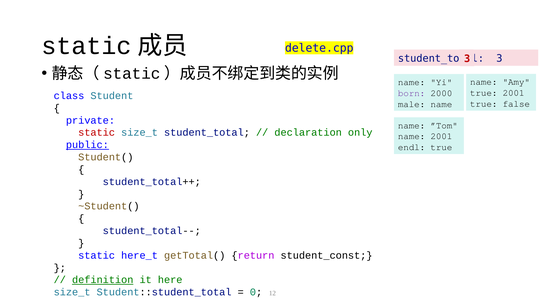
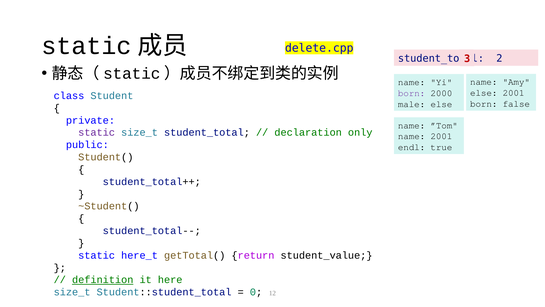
3: 3 -> 2
true at (484, 93): true -> else
true at (484, 104): true -> born
male name: name -> else
static at (97, 132) colour: red -> purple
public underline: present -> none
student_const: student_const -> student_value
